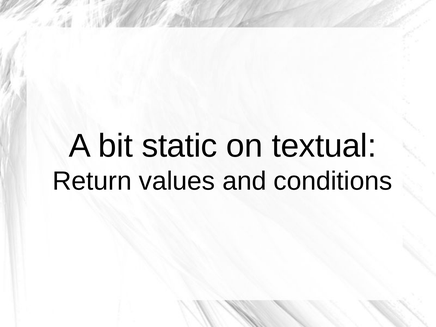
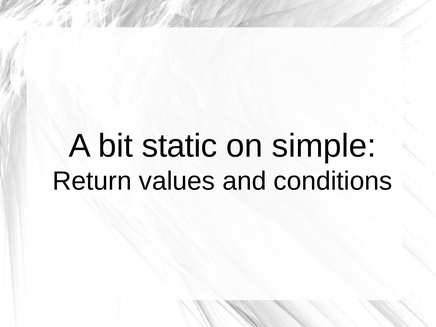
textual: textual -> simple
